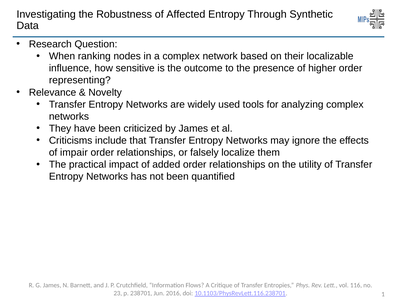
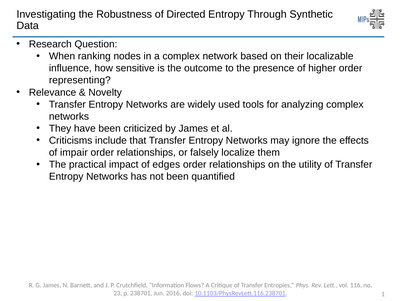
Affected: Affected -> Directed
added: added -> edges
